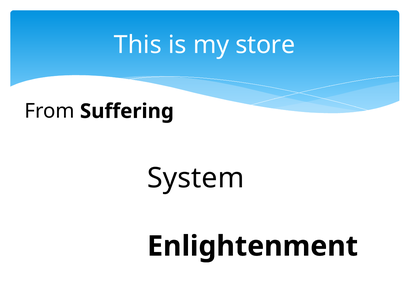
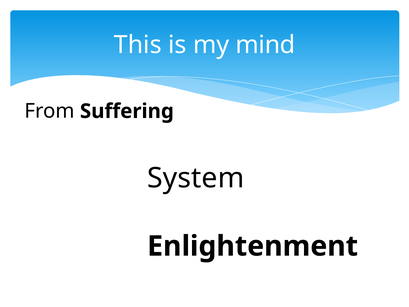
store: store -> mind
